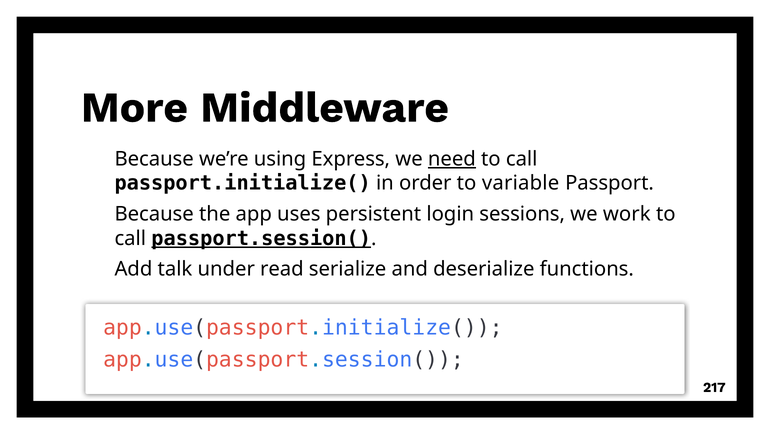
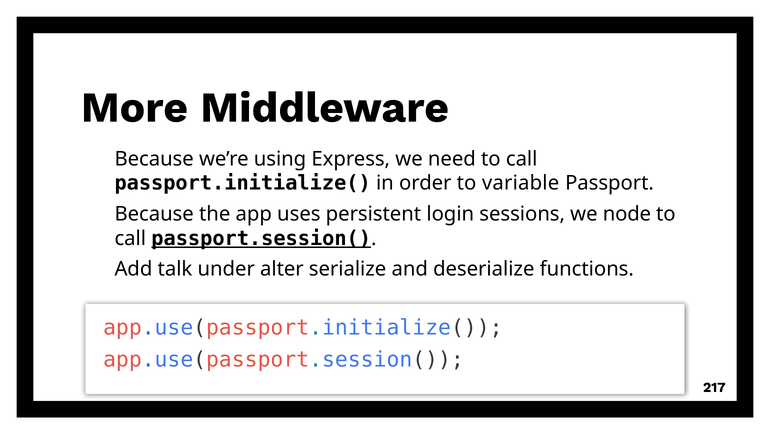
need underline: present -> none
work: work -> node
read: read -> alter
